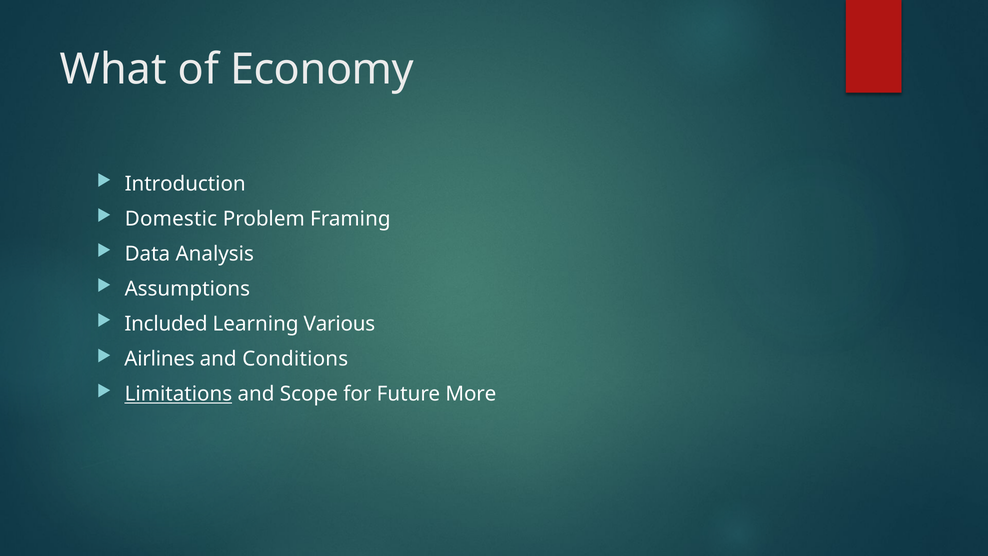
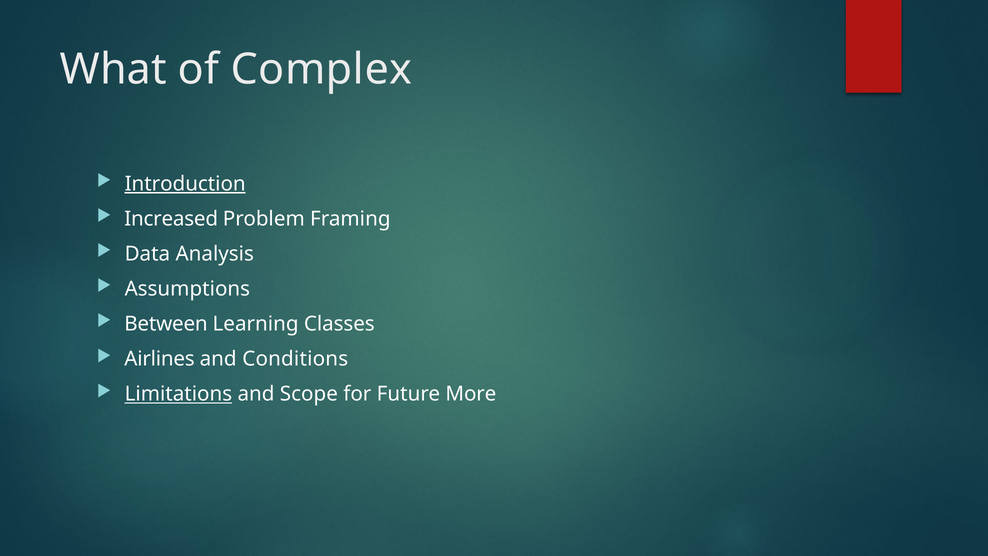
Economy: Economy -> Complex
Introduction underline: none -> present
Domestic: Domestic -> Increased
Included: Included -> Between
Various: Various -> Classes
